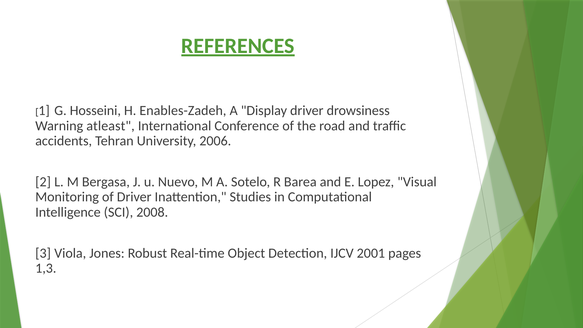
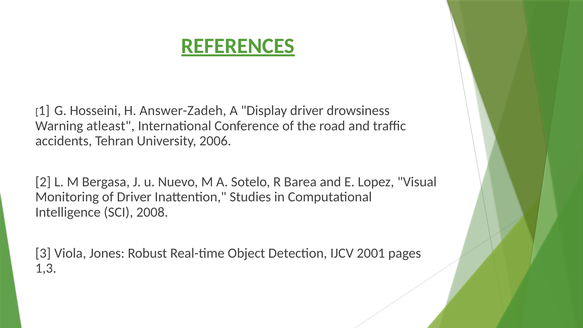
Enables-Zadeh: Enables-Zadeh -> Answer-Zadeh
